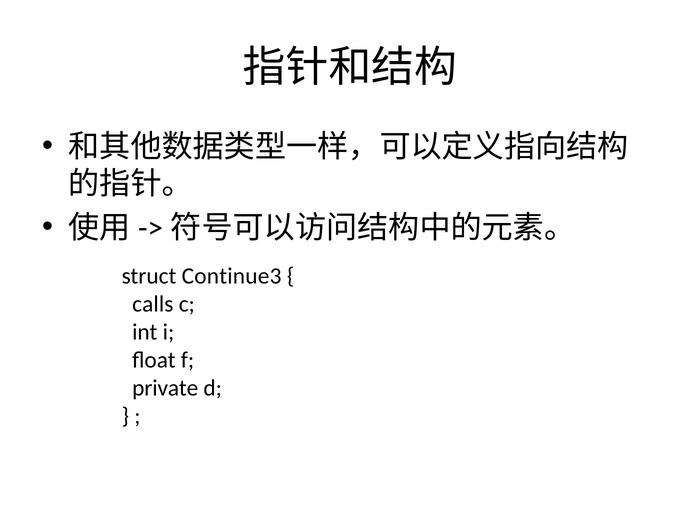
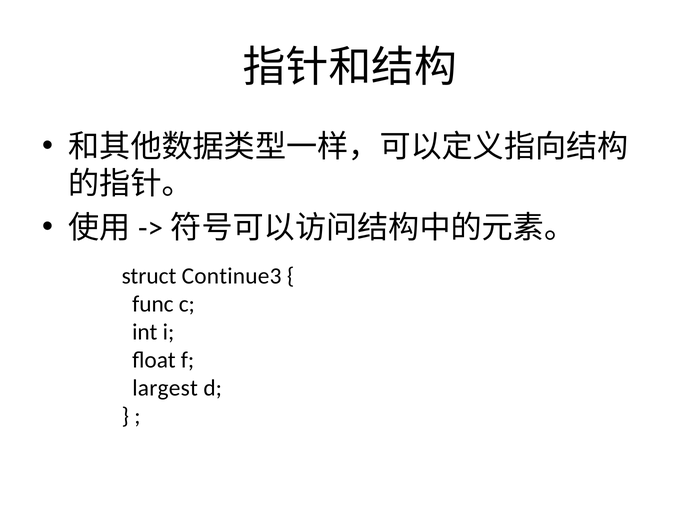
calls: calls -> func
private: private -> largest
